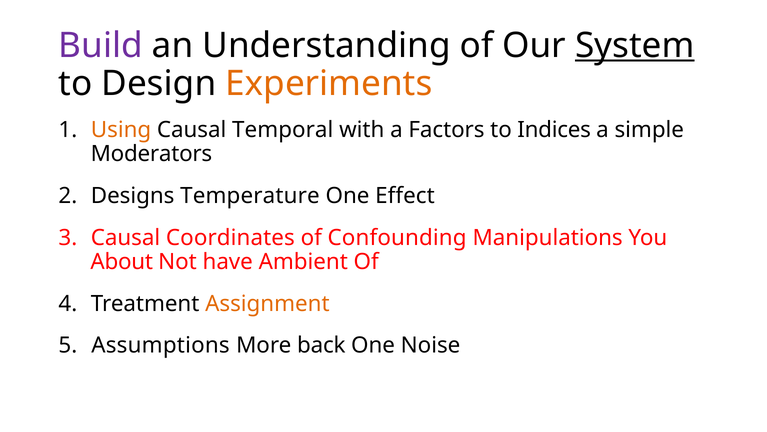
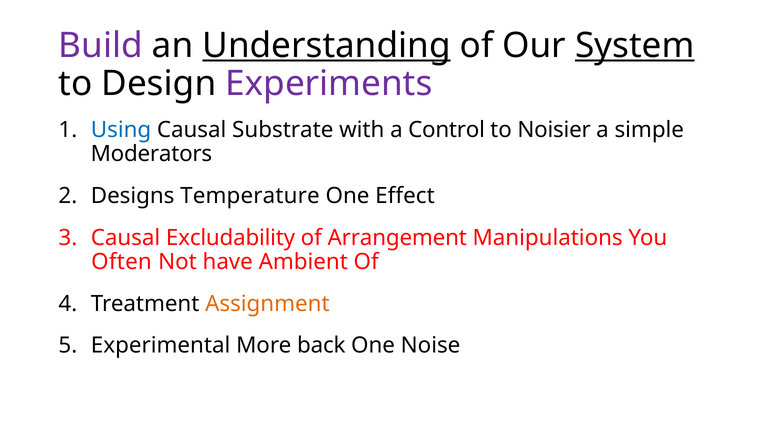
Understanding underline: none -> present
Experiments colour: orange -> purple
Using colour: orange -> blue
Temporal: Temporal -> Substrate
Factors: Factors -> Control
Indices: Indices -> Noisier
Coordinates: Coordinates -> Excludability
Confounding: Confounding -> Arrangement
About: About -> Often
Assumptions: Assumptions -> Experimental
